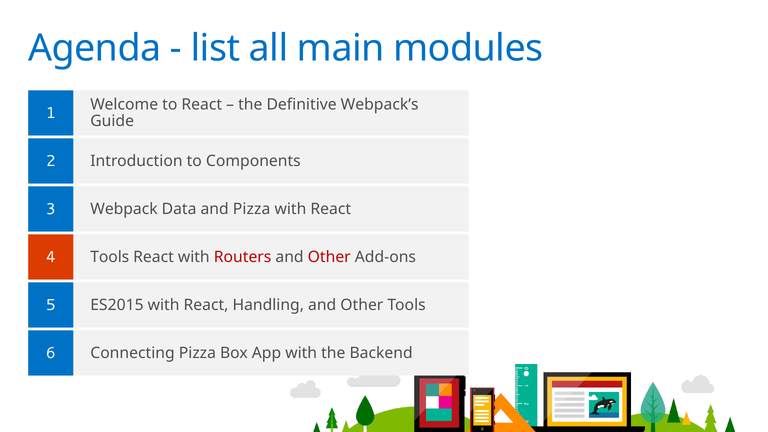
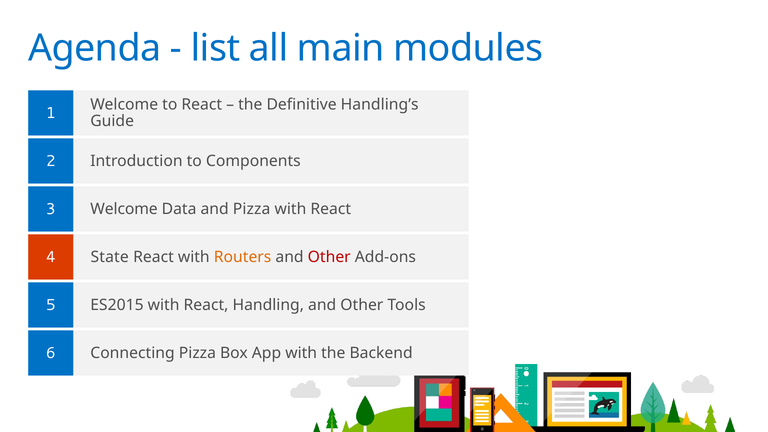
Webpack’s: Webpack’s -> Handling’s
Webpack at (124, 209): Webpack -> Welcome
Tools at (110, 257): Tools -> State
Routers colour: red -> orange
